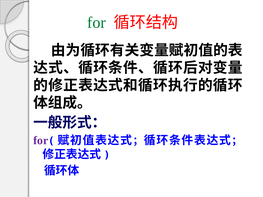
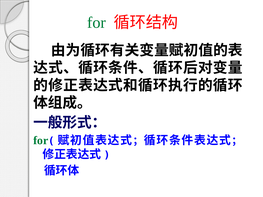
for at (41, 141) colour: purple -> green
